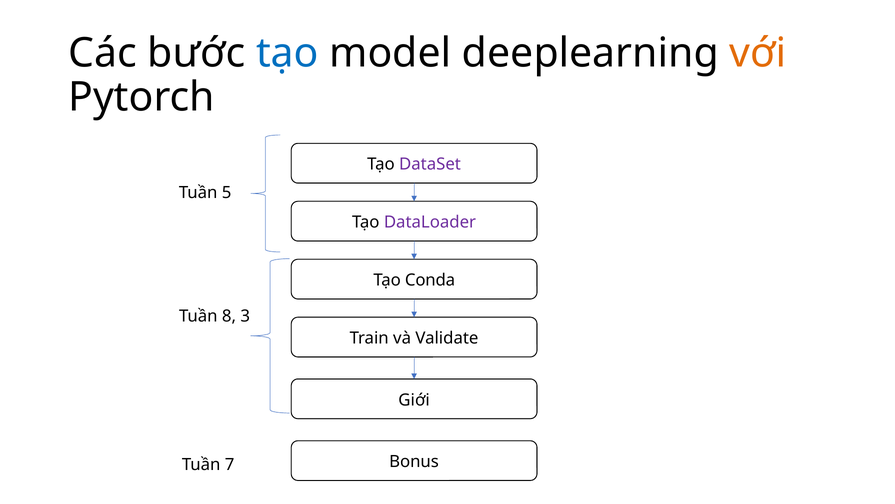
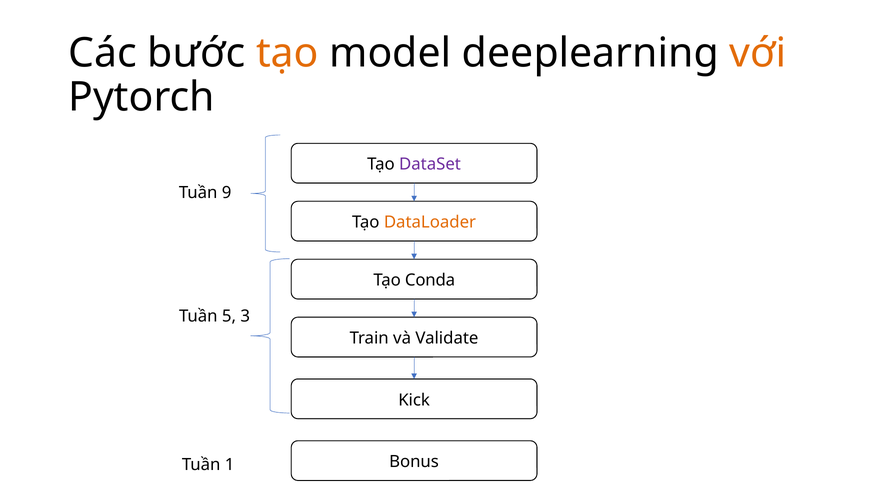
tạo at (287, 53) colour: blue -> orange
5: 5 -> 9
DataLoader colour: purple -> orange
8: 8 -> 5
Giới: Giới -> Kick
7: 7 -> 1
